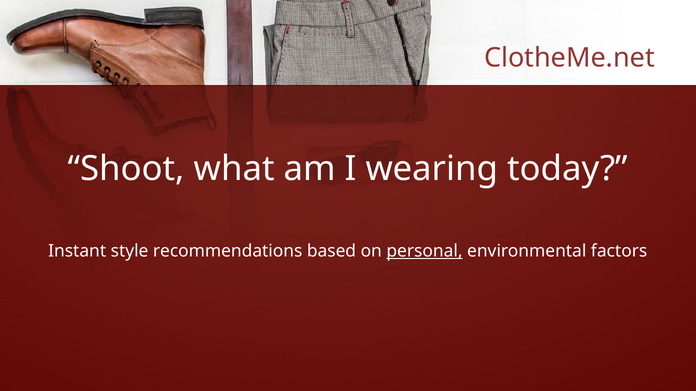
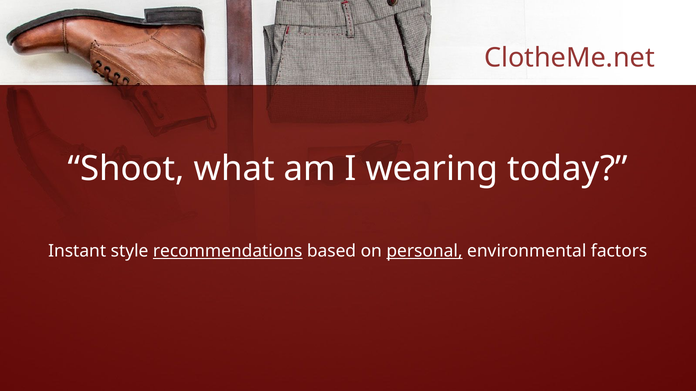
recommendations underline: none -> present
